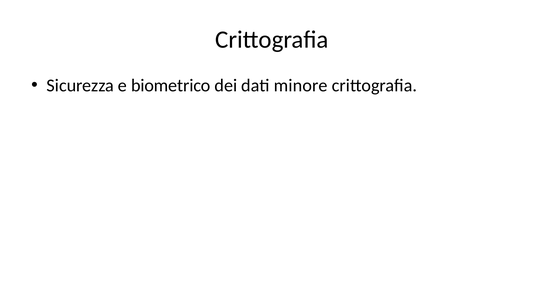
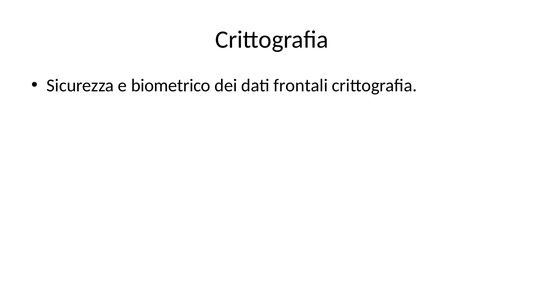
minore: minore -> frontali
